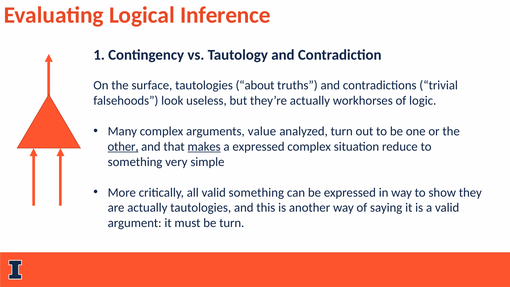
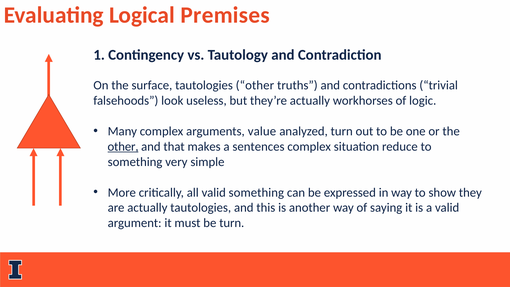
Inference: Inference -> Premises
tautologies about: about -> other
makes underline: present -> none
a expressed: expressed -> sentences
